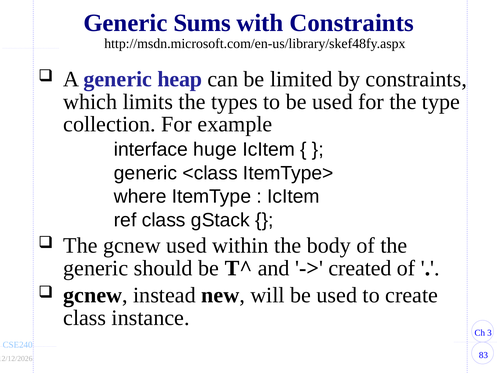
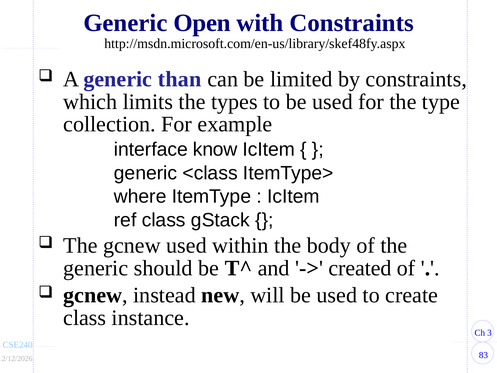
Sums: Sums -> Open
heap: heap -> than
huge: huge -> know
